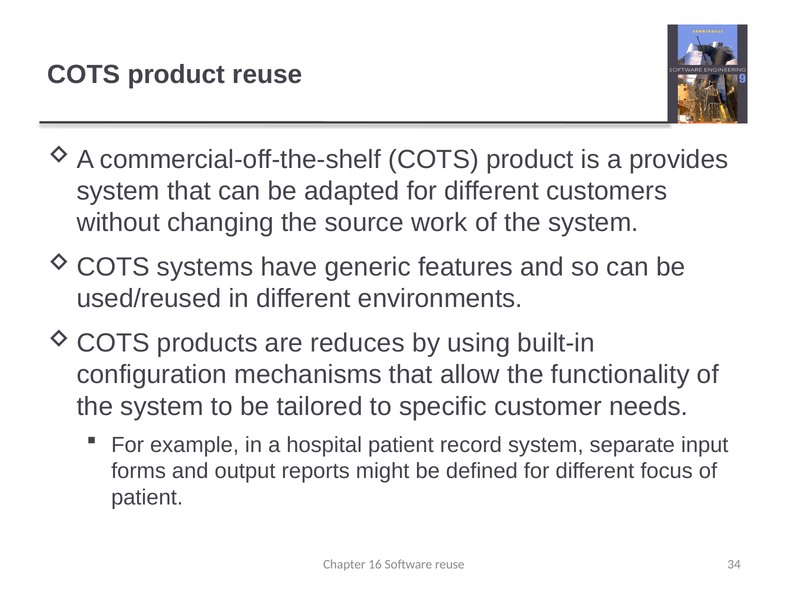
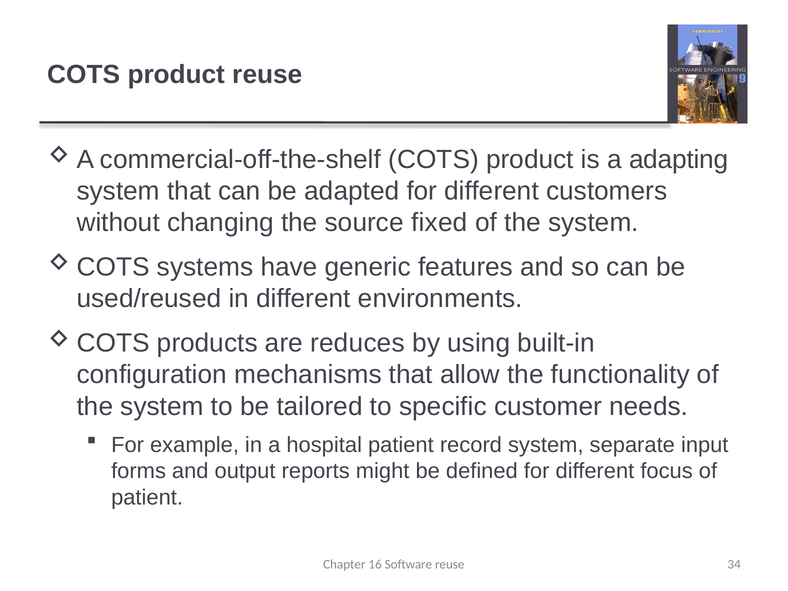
provides: provides -> adapting
work: work -> fixed
